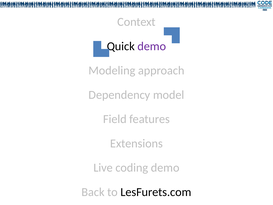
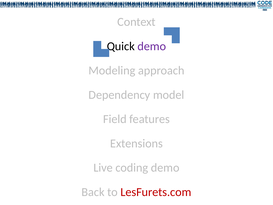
LesFurets.com colour: black -> red
